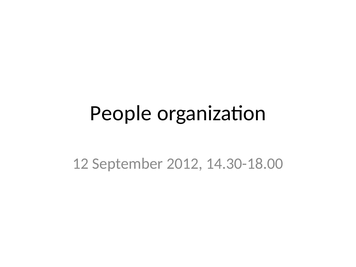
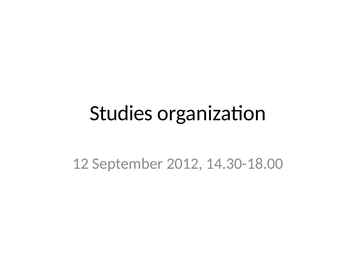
People: People -> Studies
